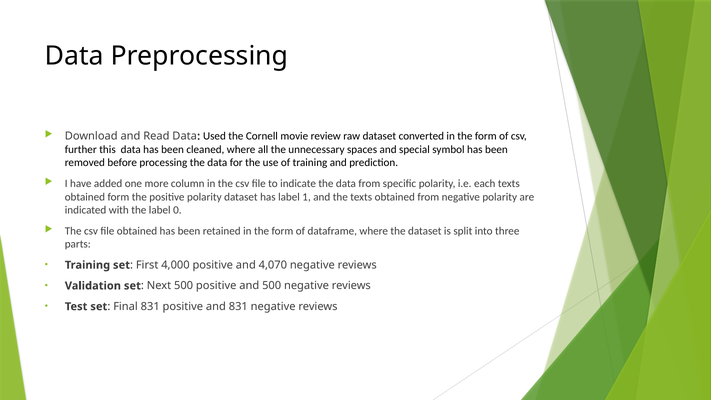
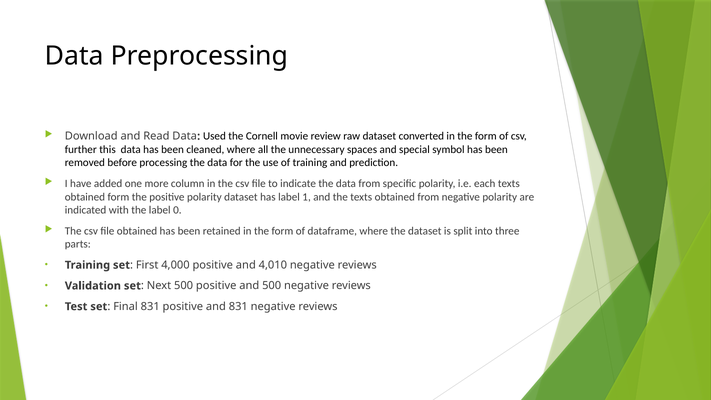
4,070: 4,070 -> 4,010
